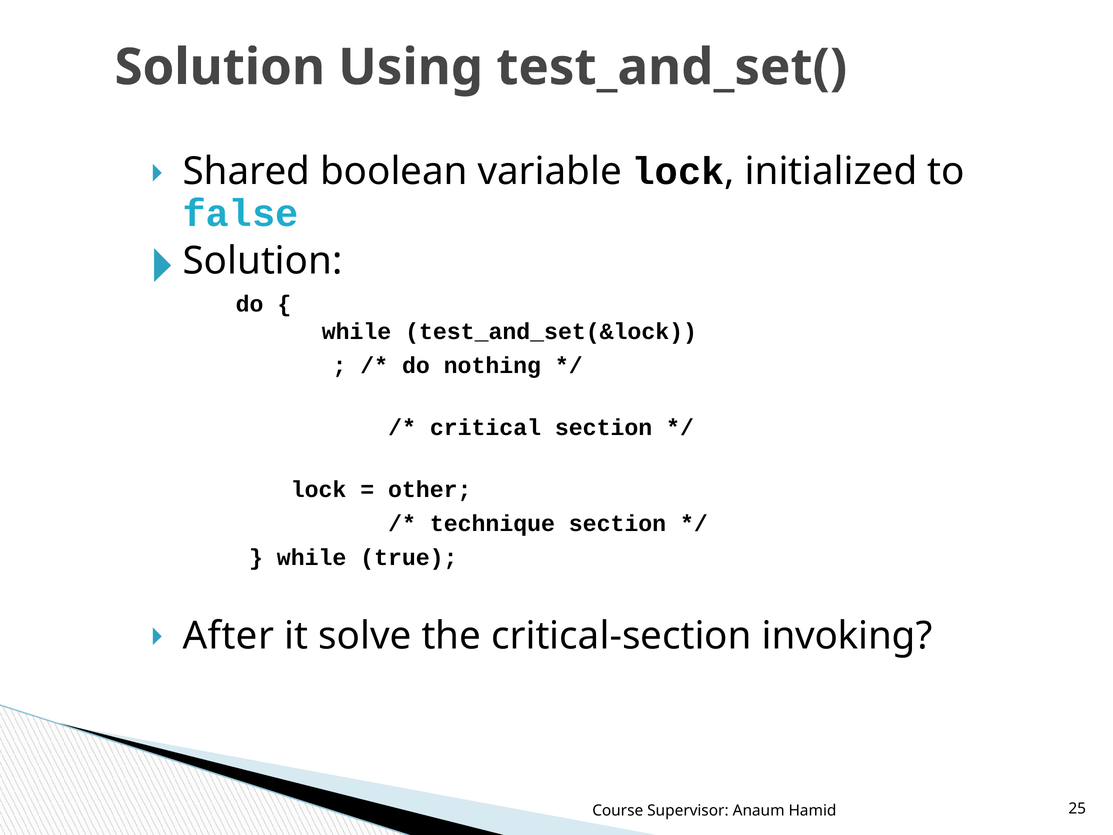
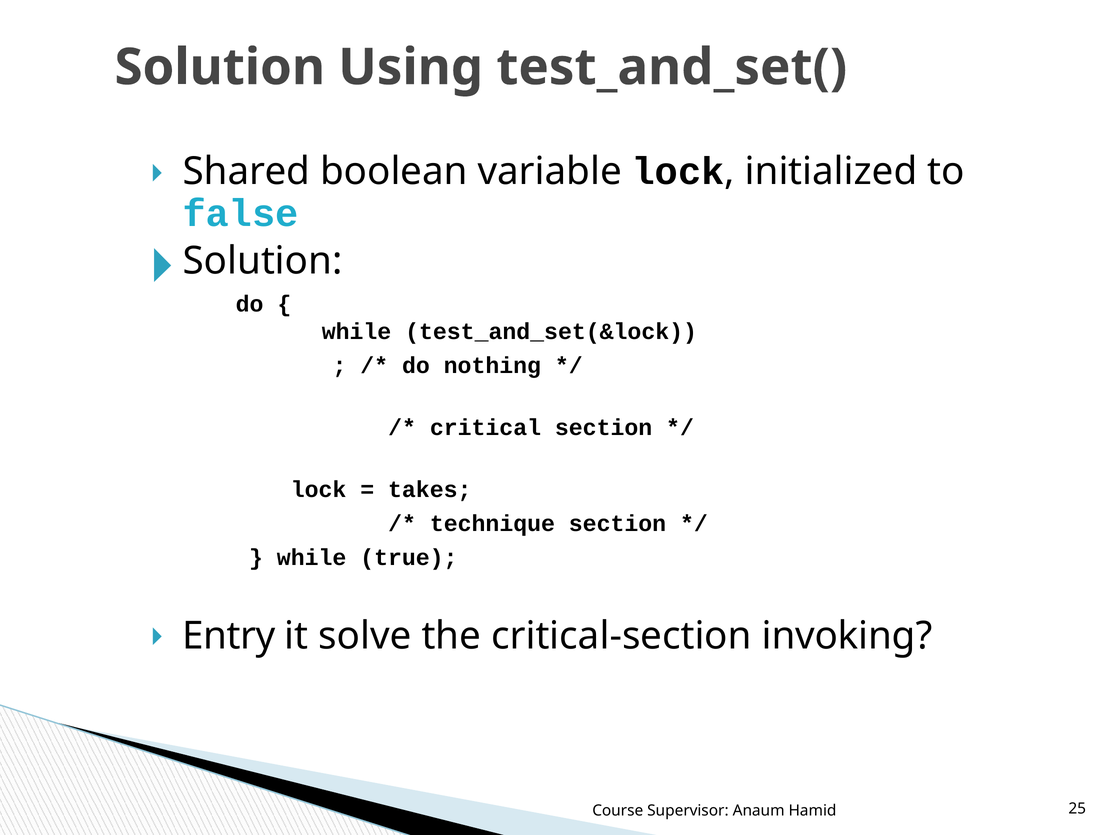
other: other -> takes
After: After -> Entry
